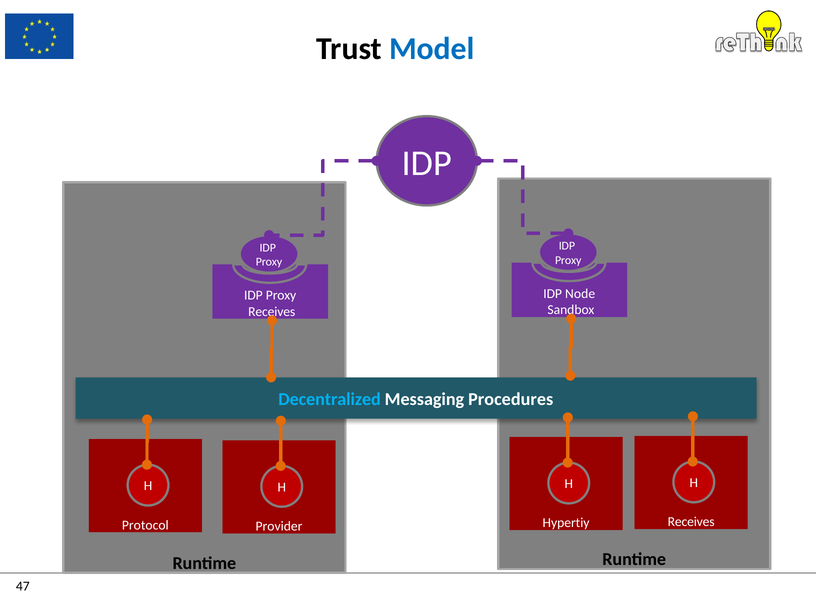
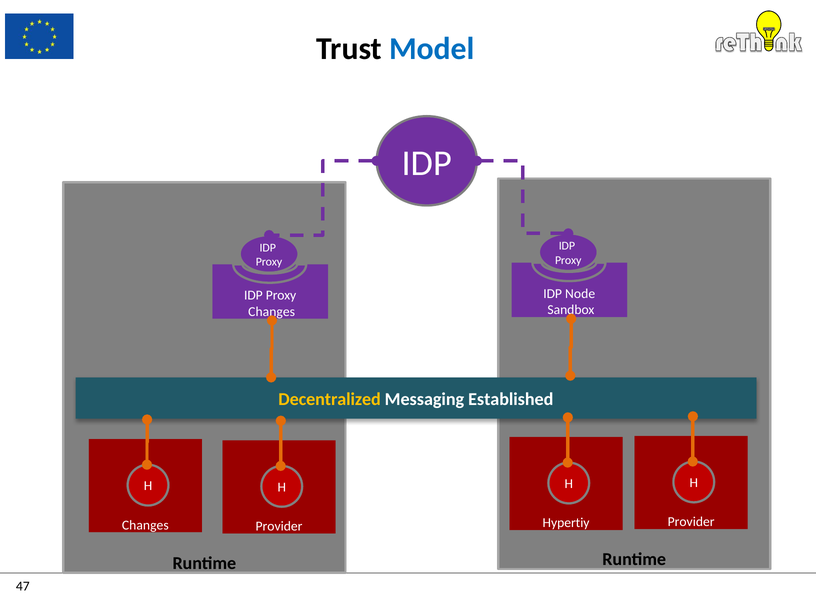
Receives at (272, 312): Receives -> Changes
Decentralized colour: light blue -> yellow
Procedures: Procedures -> Established
Receives at (691, 522): Receives -> Provider
Protocol at (145, 525): Protocol -> Changes
